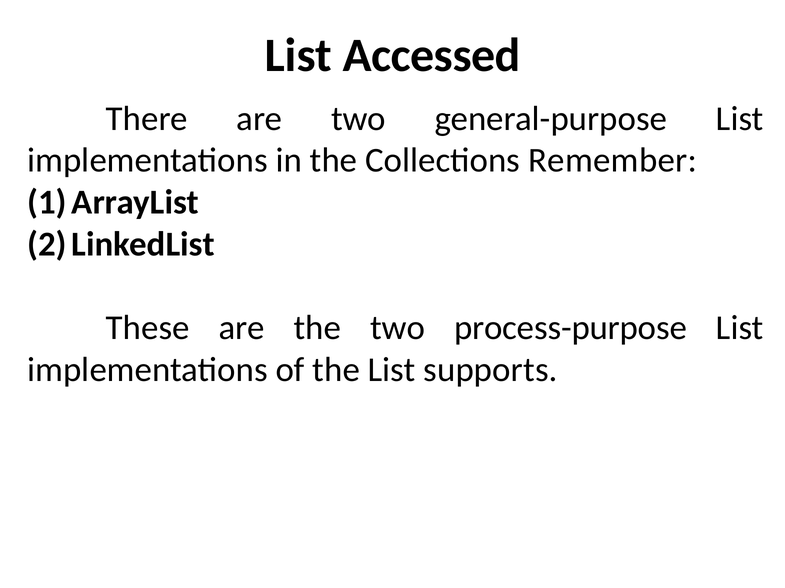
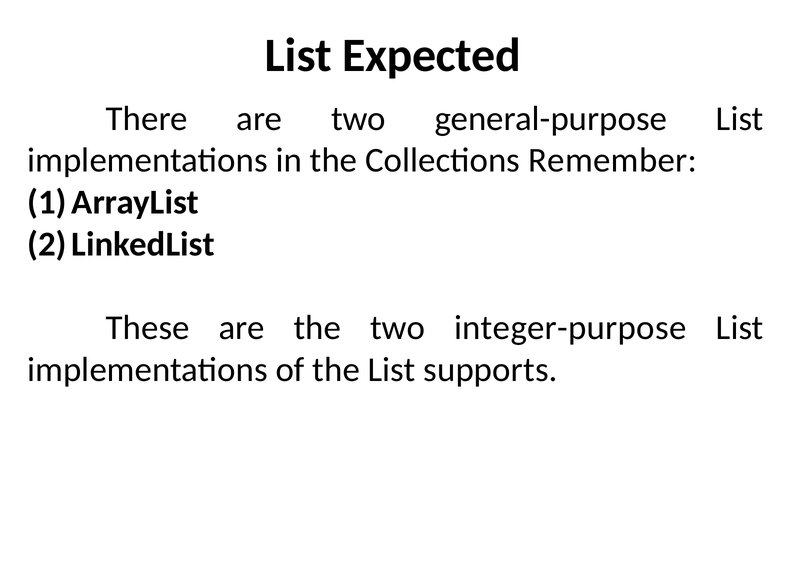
Accessed: Accessed -> Expected
process-purpose: process-purpose -> integer-purpose
